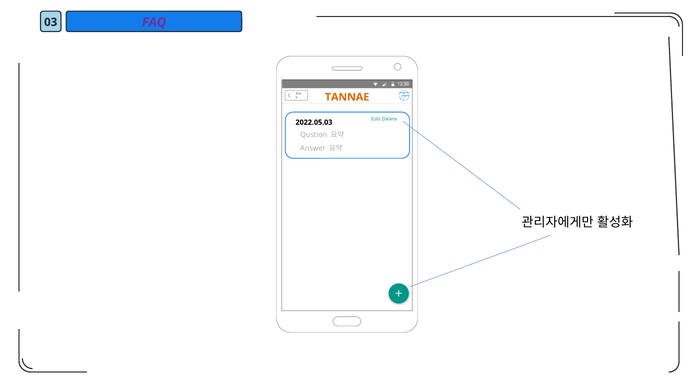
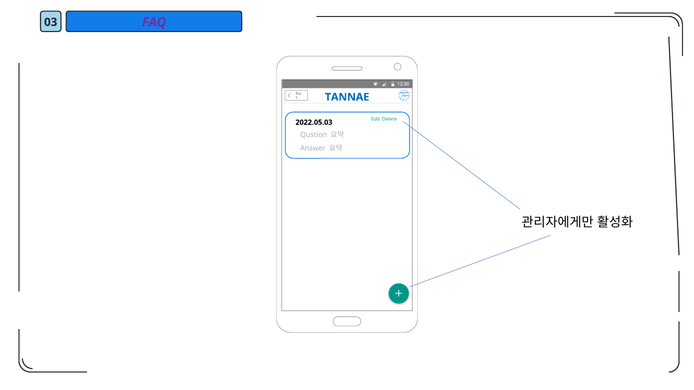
TANNAE colour: orange -> blue
